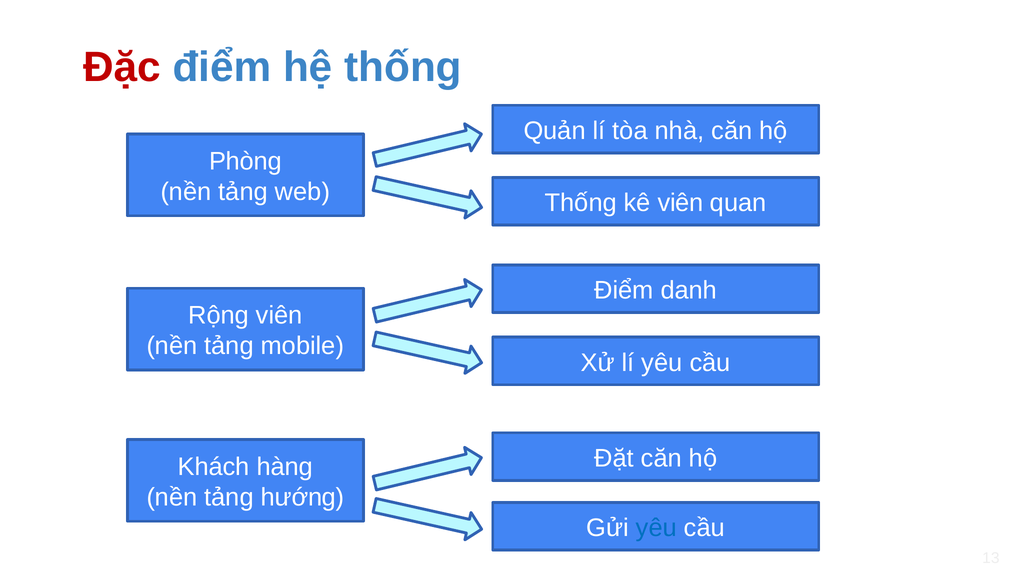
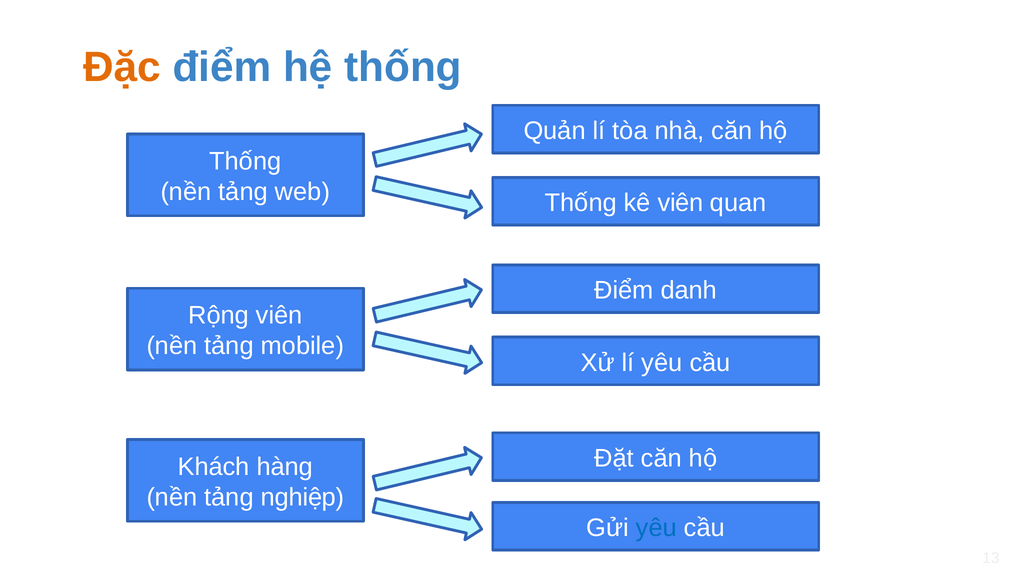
Đặc colour: red -> orange
Phòng at (245, 161): Phòng -> Thống
hướng: hướng -> nghiệp
